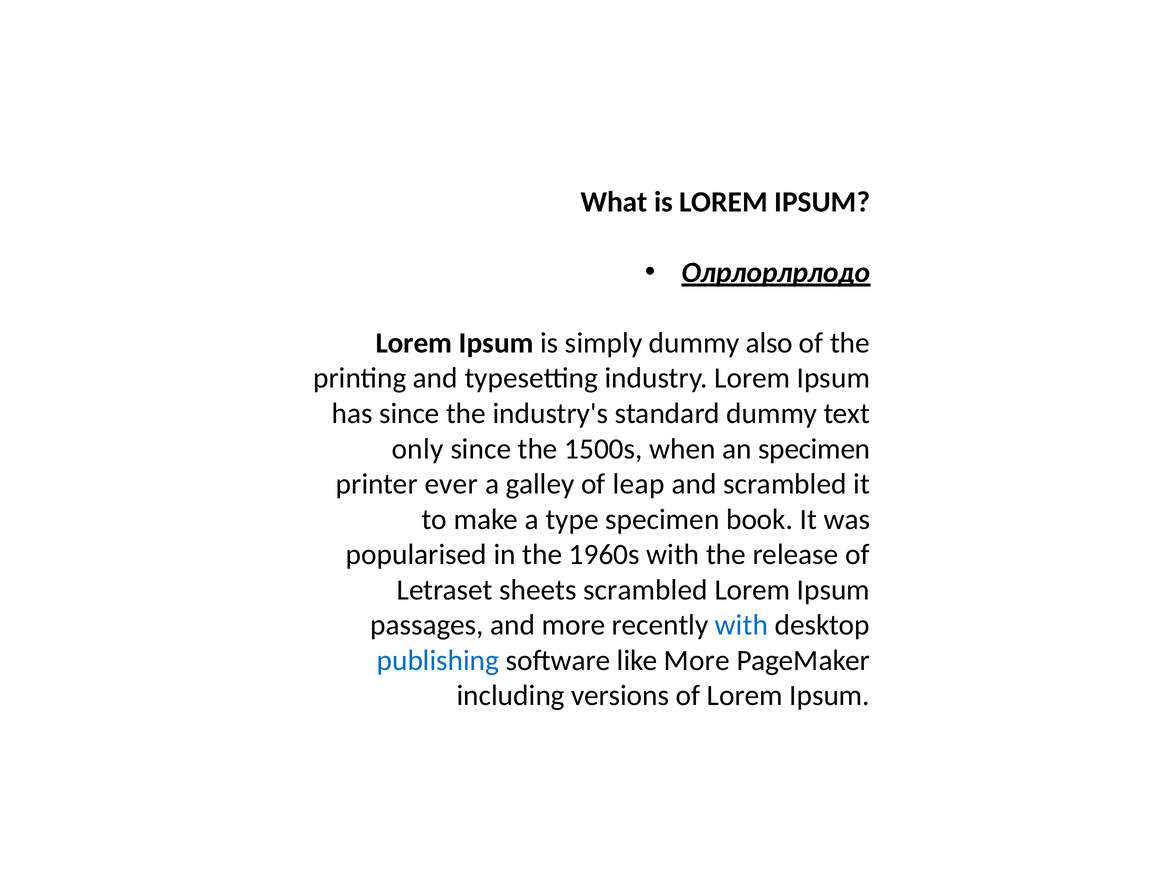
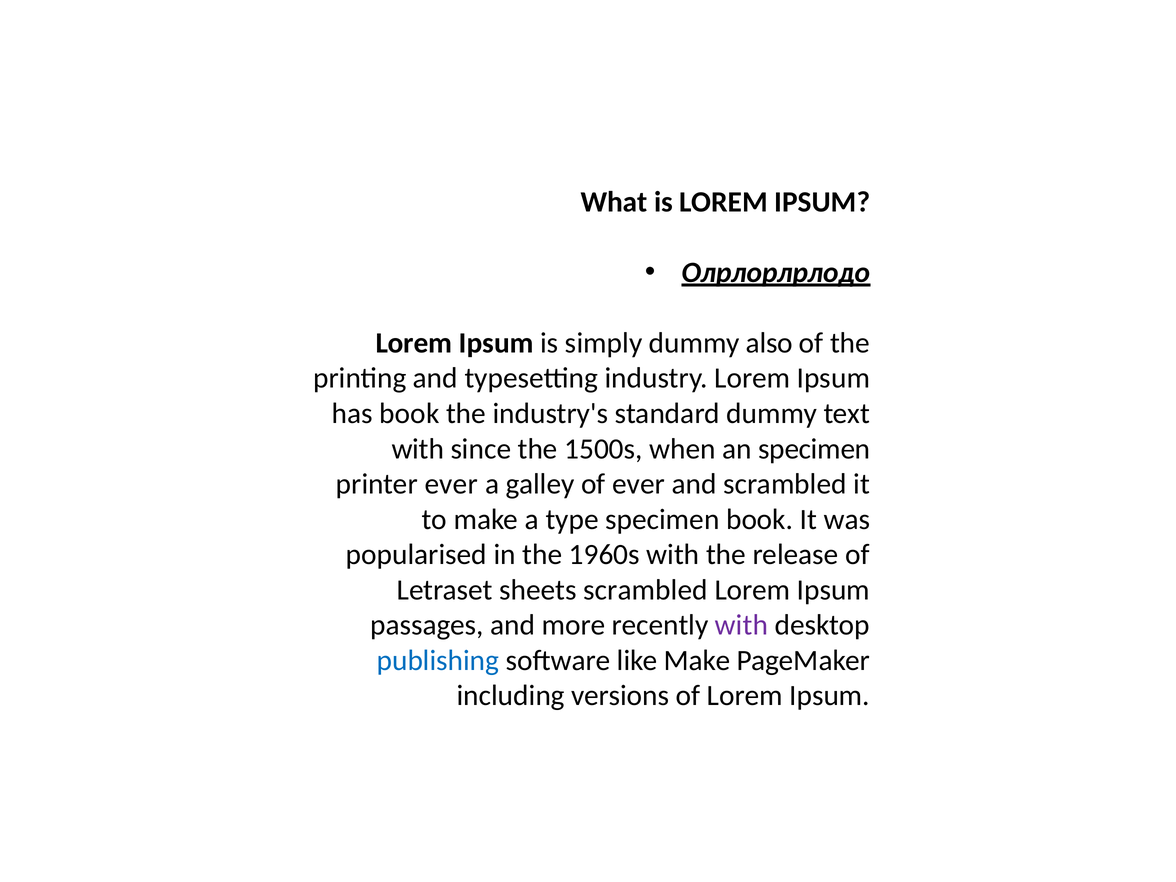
has since: since -> book
only at (418, 449): only -> with
of leap: leap -> ever
with at (741, 625) colour: blue -> purple
like More: More -> Make
